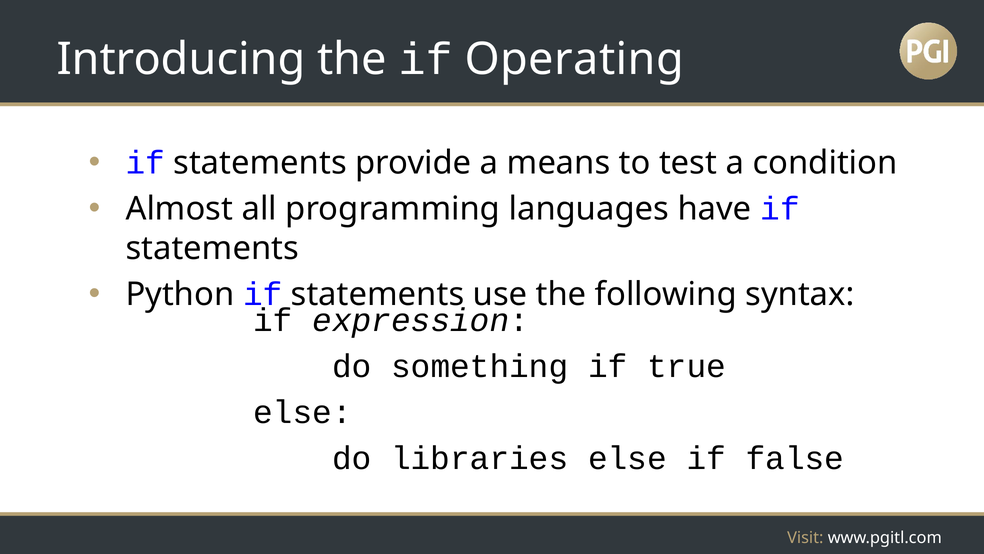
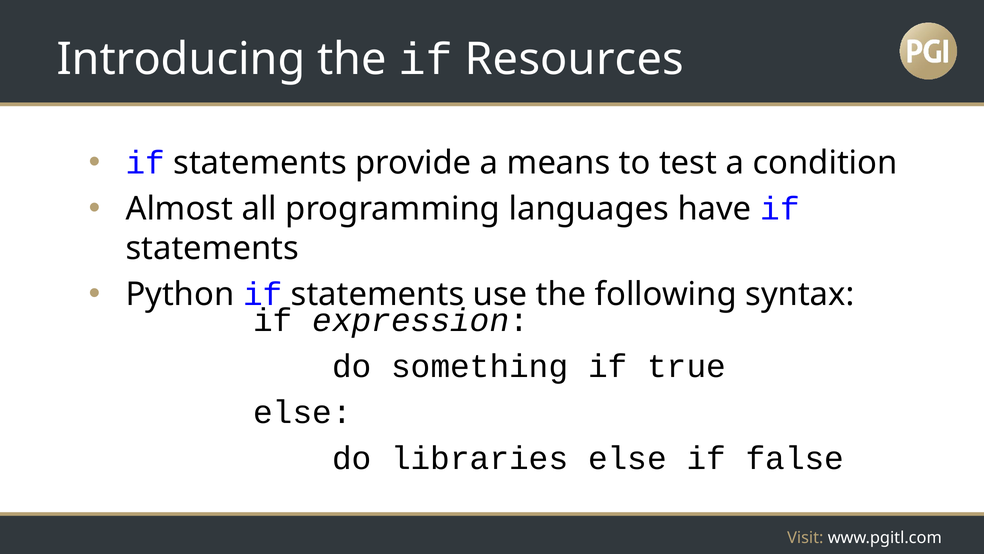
Operating: Operating -> Resources
